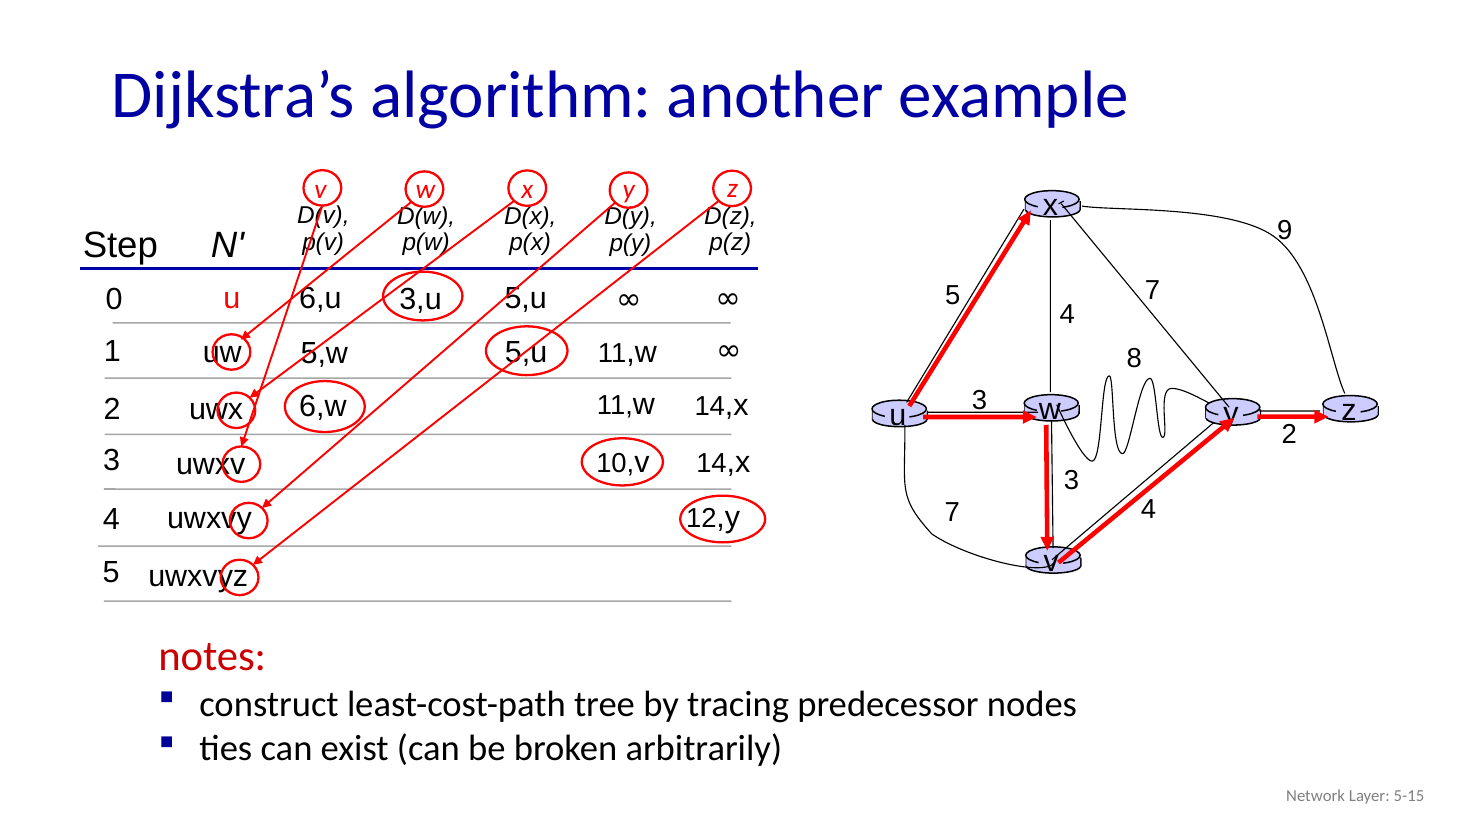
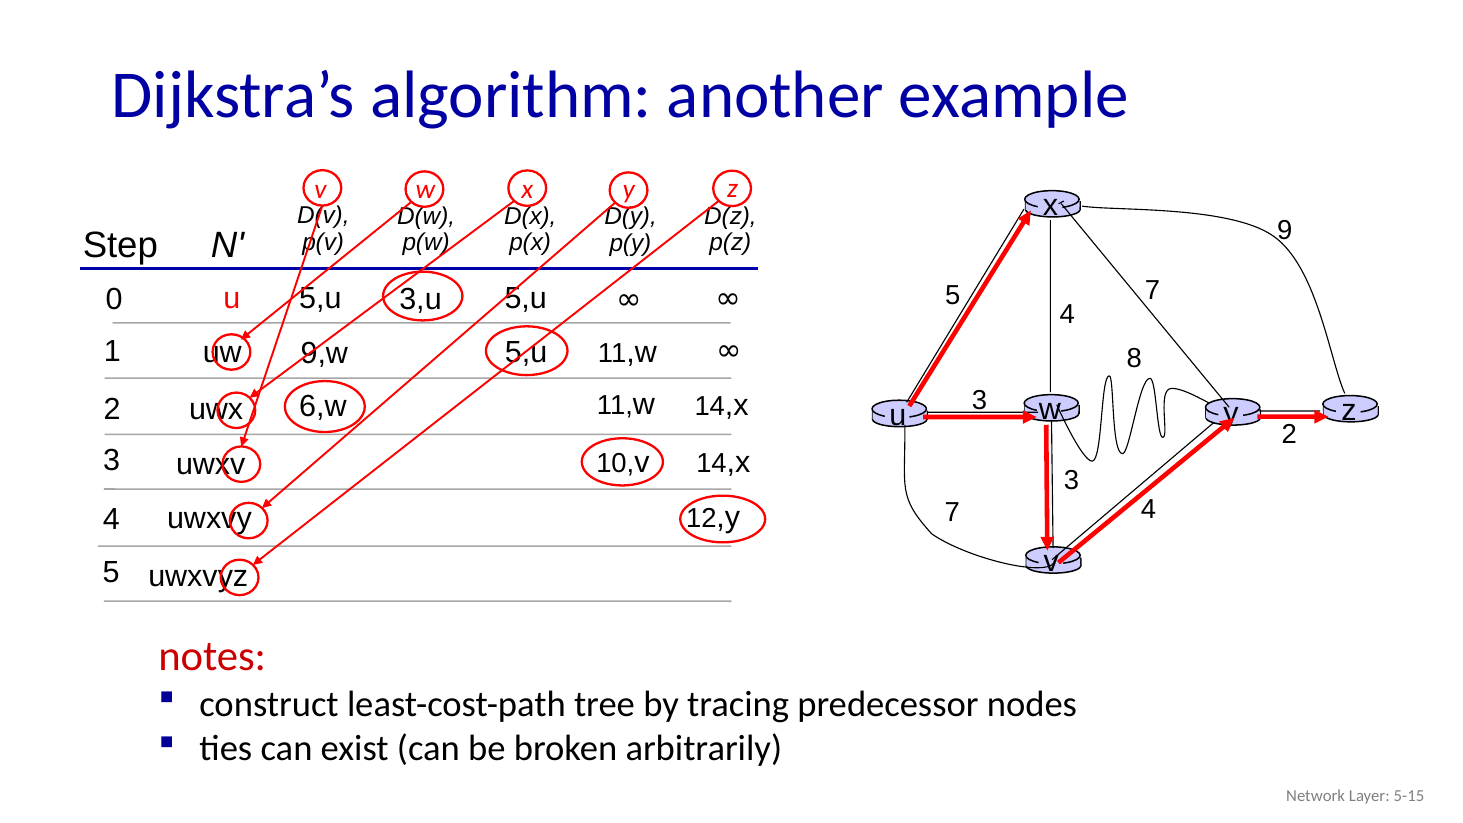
6,u at (320, 298): 6,u -> 5,u
5,w: 5,w -> 9,w
